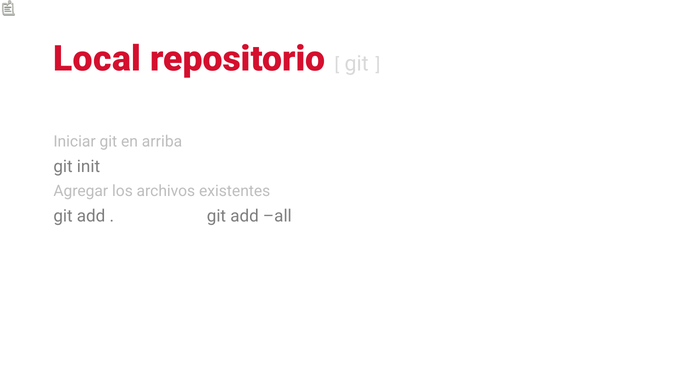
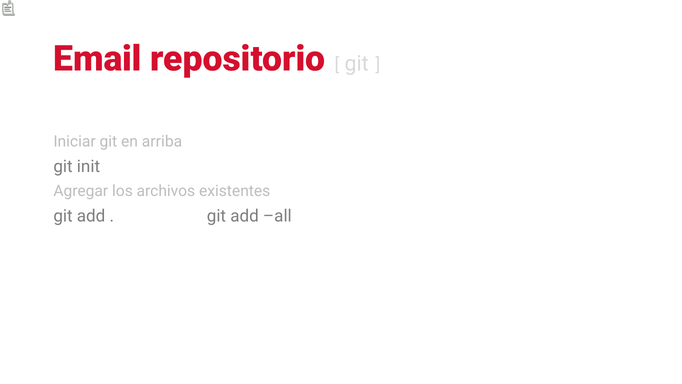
Local: Local -> Email
